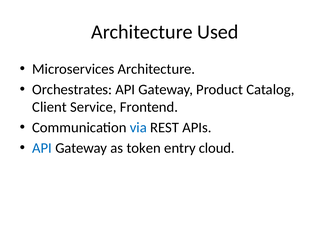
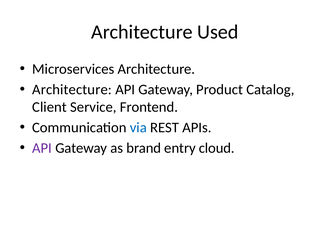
Orchestrates at (72, 90): Orchestrates -> Architecture
API at (42, 148) colour: blue -> purple
token: token -> brand
